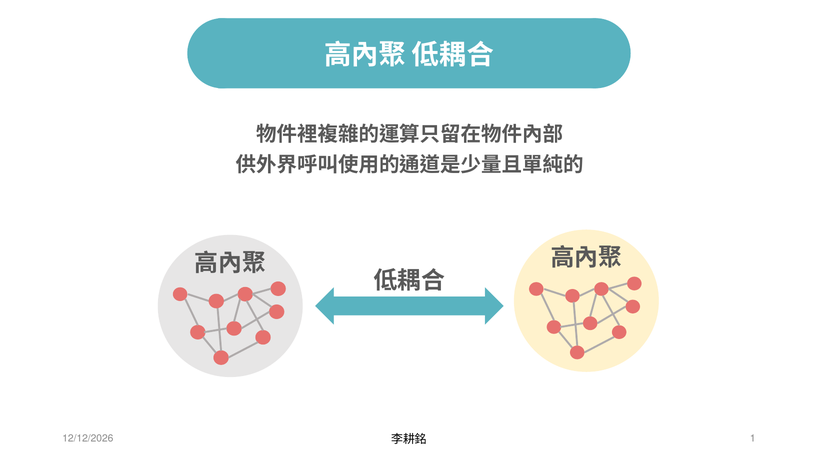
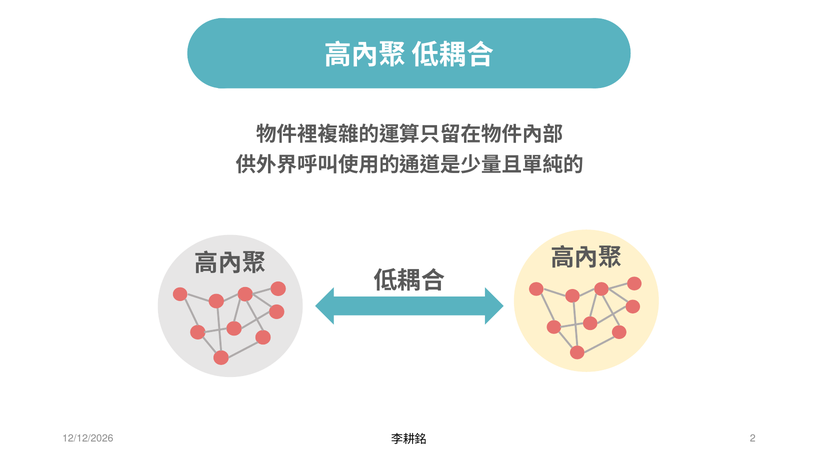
1: 1 -> 2
